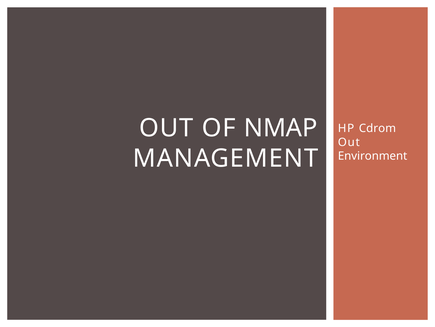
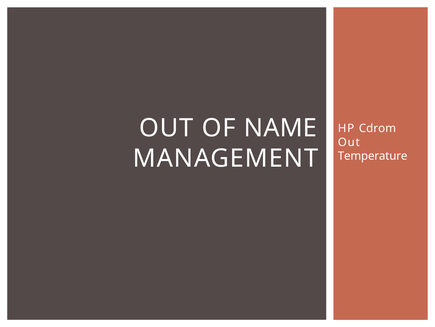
NMAP: NMAP -> NAME
Environment: Environment -> Temperature
